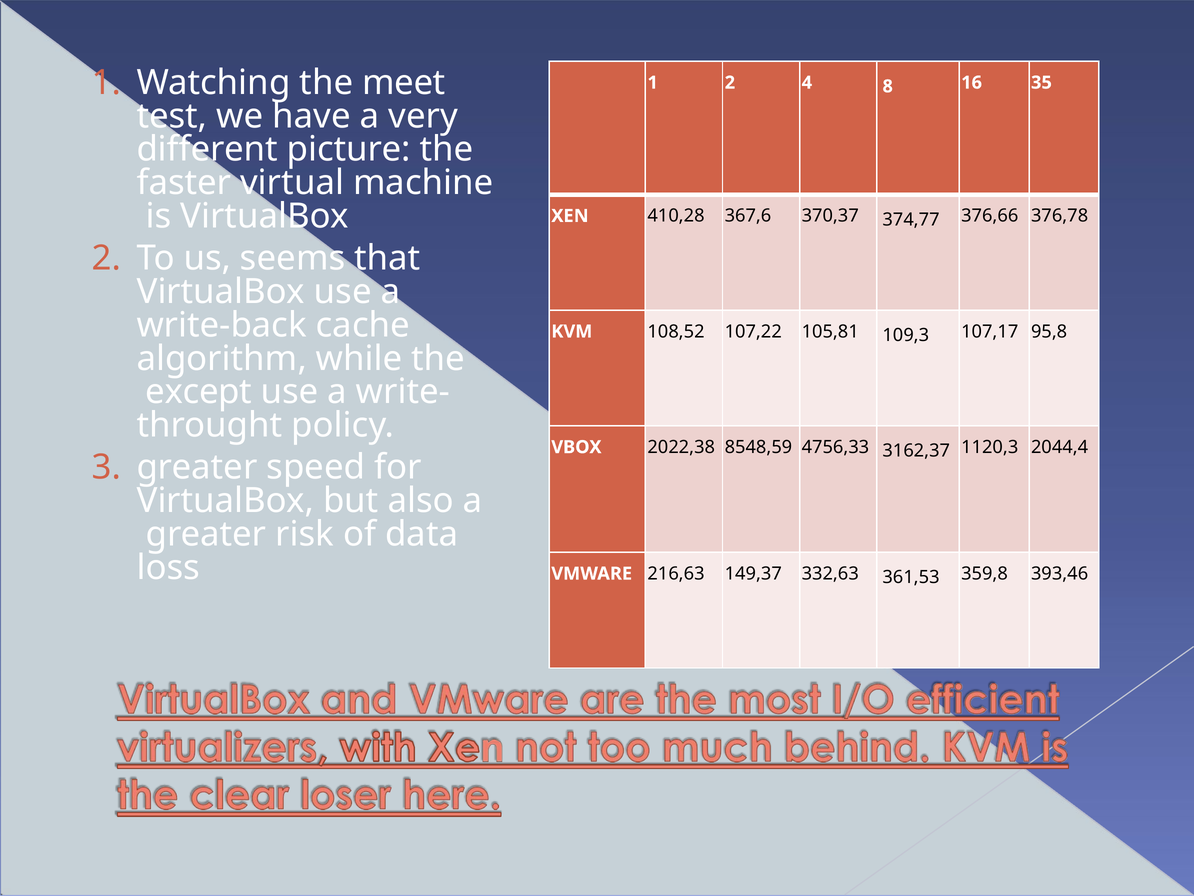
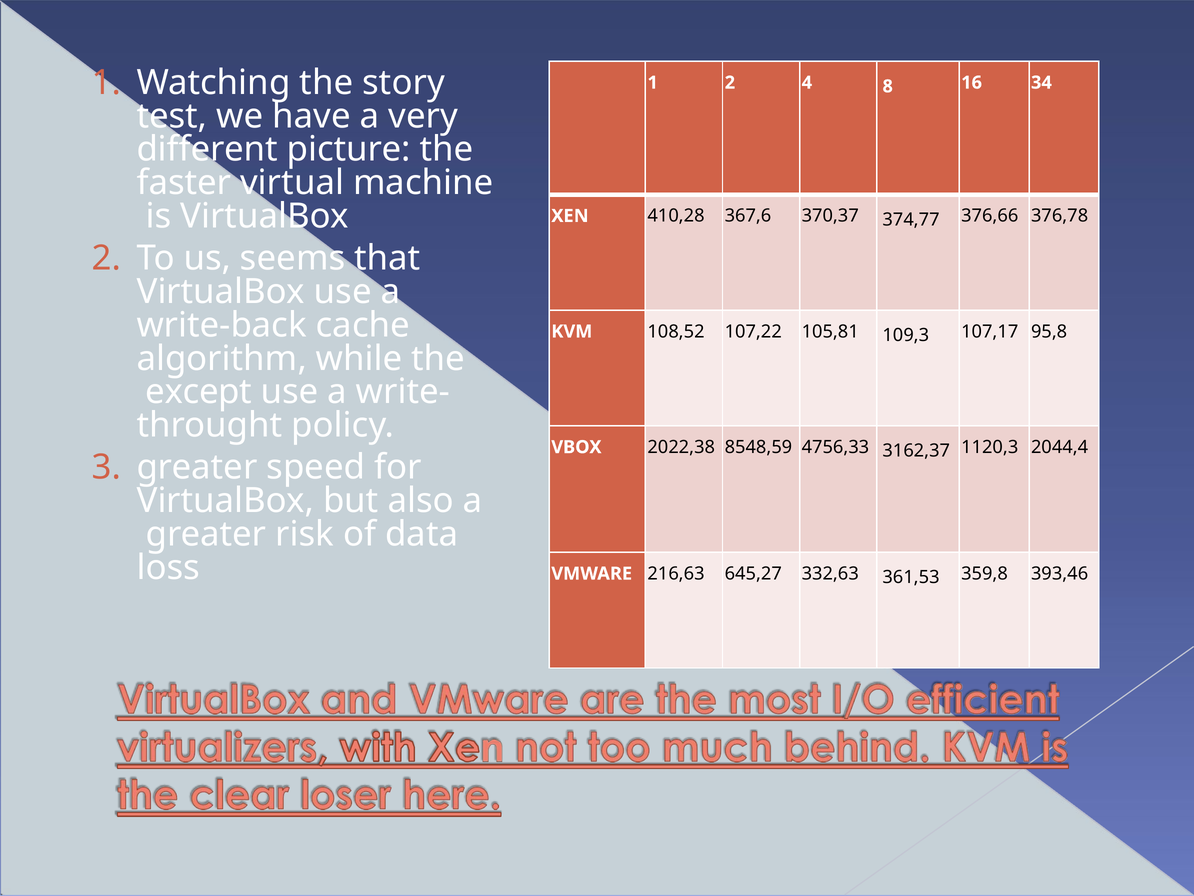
meet: meet -> story
35: 35 -> 34
149,37: 149,37 -> 645,27
